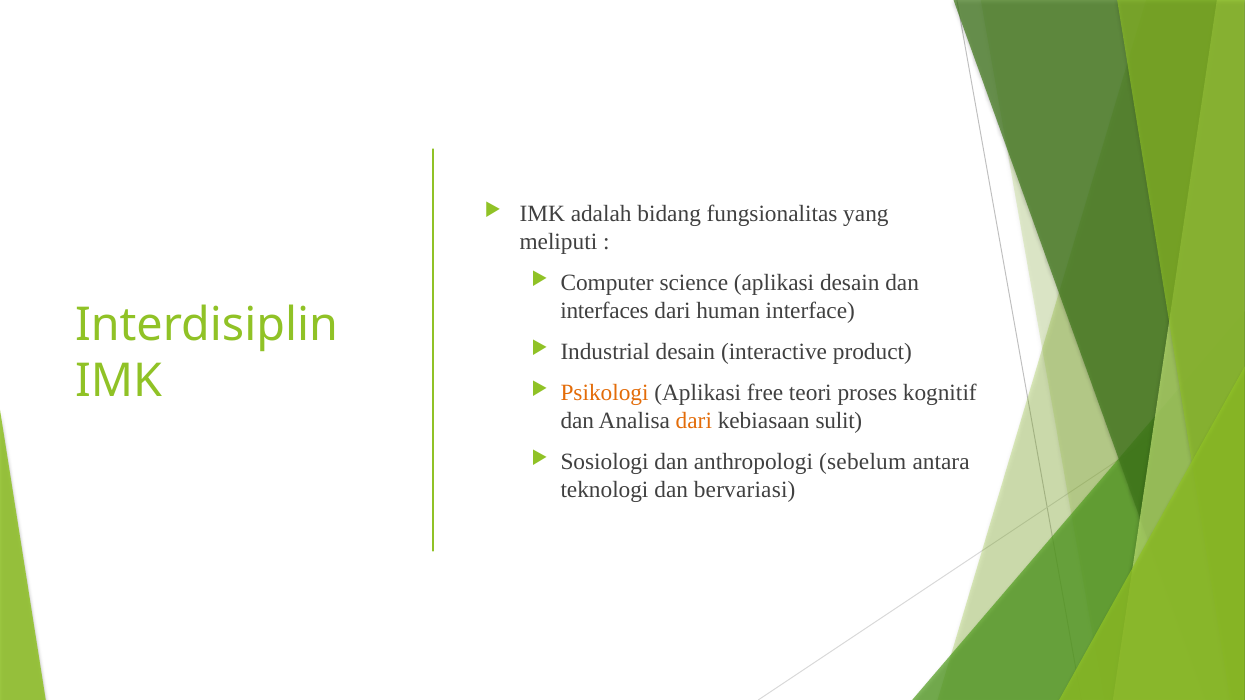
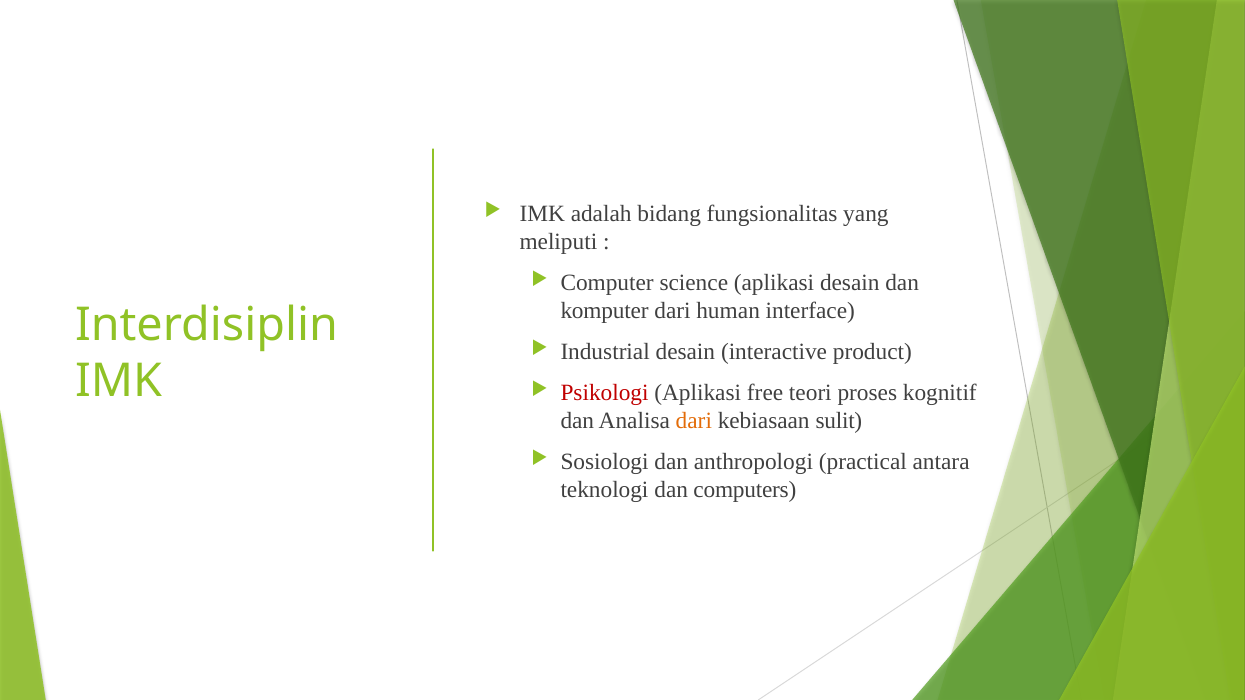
interfaces: interfaces -> komputer
Psikologi colour: orange -> red
sebelum: sebelum -> practical
bervariasi: bervariasi -> computers
